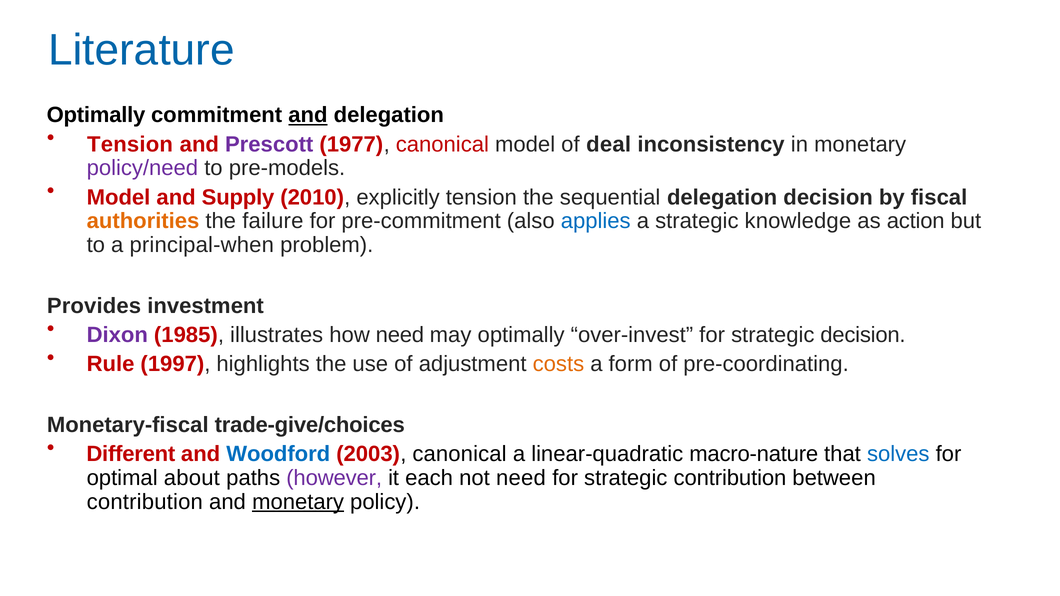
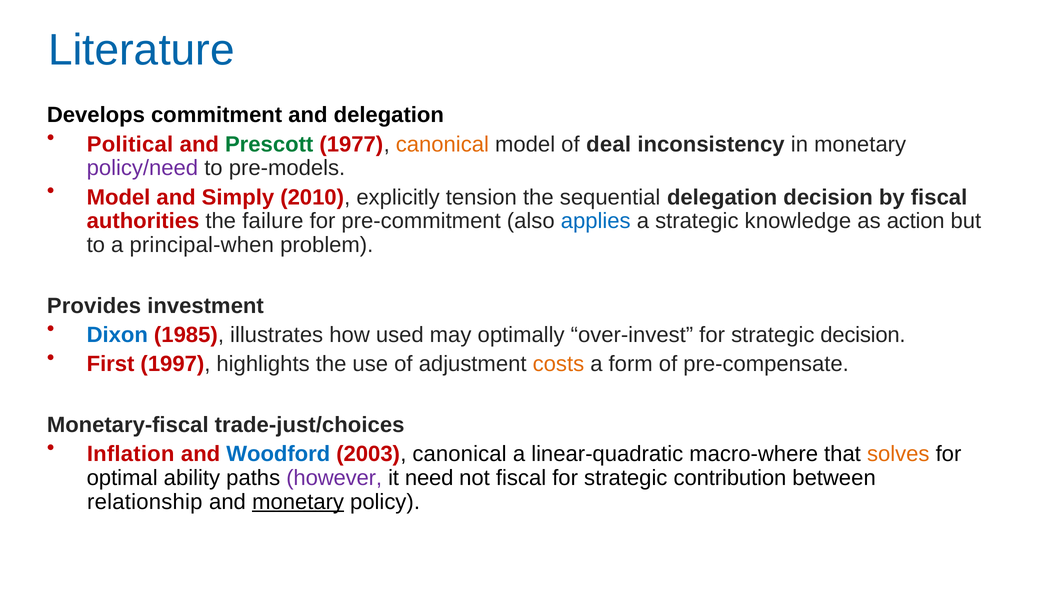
Optimally at (96, 115): Optimally -> Develops
and at (308, 115) underline: present -> none
Tension at (130, 144): Tension -> Political
Prescott colour: purple -> green
canonical at (442, 144) colour: red -> orange
Supply: Supply -> Simply
authorities colour: orange -> red
Dixon colour: purple -> blue
how need: need -> used
Rule: Rule -> First
pre-coordinating: pre-coordinating -> pre-compensate
trade-give/choices: trade-give/choices -> trade-just/choices
Different: Different -> Inflation
macro-nature: macro-nature -> macro-where
solves colour: blue -> orange
about: about -> ability
each: each -> need
not need: need -> fiscal
contribution at (145, 502): contribution -> relationship
